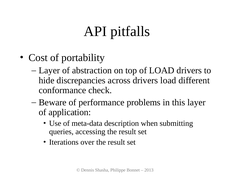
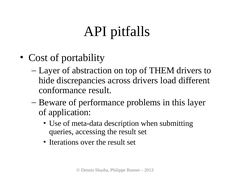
of LOAD: LOAD -> THEM
conformance check: check -> result
